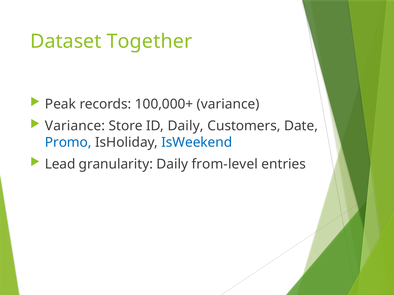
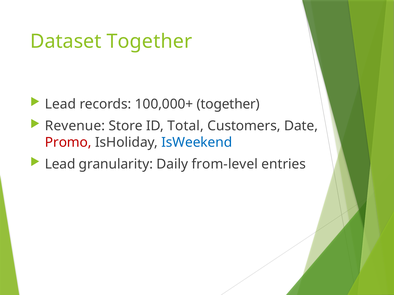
Peak at (60, 104): Peak -> Lead
100,000+ variance: variance -> together
Variance at (75, 126): Variance -> Revenue
ID Daily: Daily -> Total
Promo colour: blue -> red
